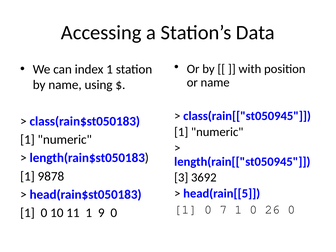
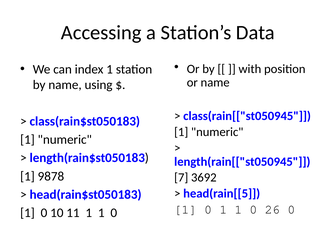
3: 3 -> 7
0 7: 7 -> 1
11 1 9: 9 -> 1
